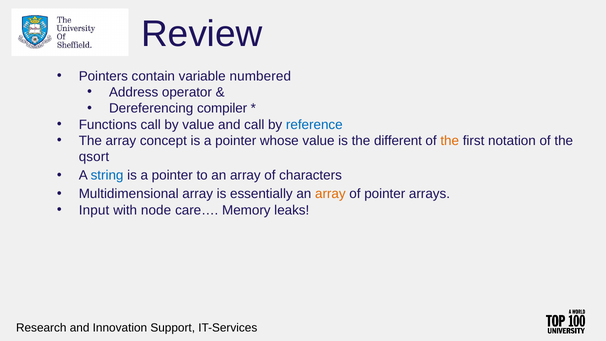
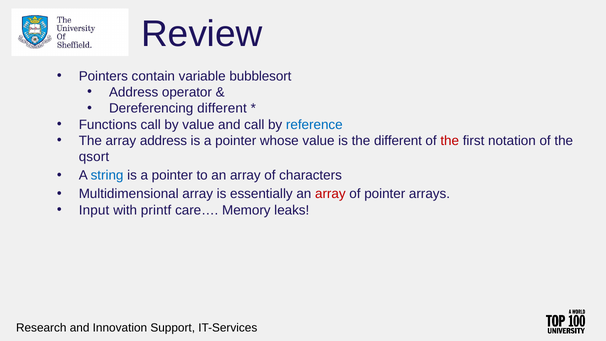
numbered: numbered -> bubblesort
Dereferencing compiler: compiler -> different
array concept: concept -> address
the at (450, 141) colour: orange -> red
array at (330, 194) colour: orange -> red
node: node -> printf
